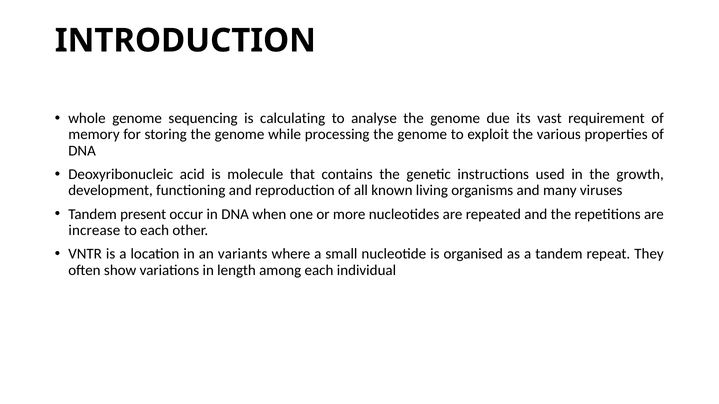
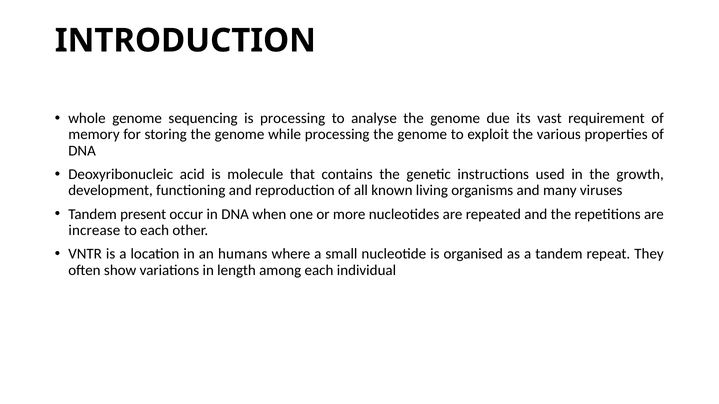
is calculating: calculating -> processing
variants: variants -> humans
